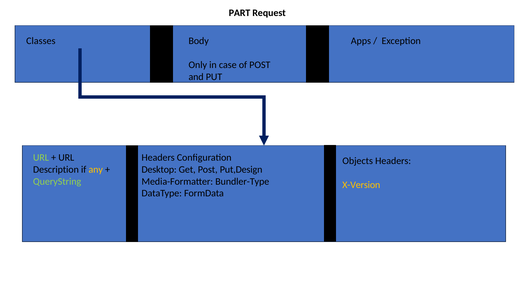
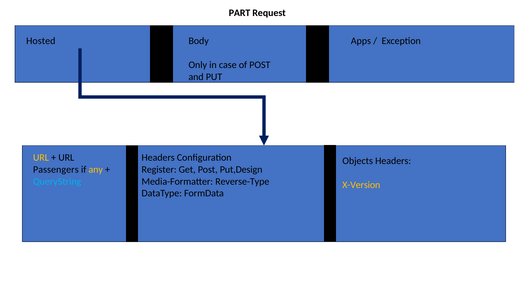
Classes: Classes -> Hosted
URL at (41, 157) colour: light green -> yellow
Description: Description -> Passengers
Desktop: Desktop -> Register
QueryString colour: light green -> light blue
Bundler-Type: Bundler-Type -> Reverse-Type
